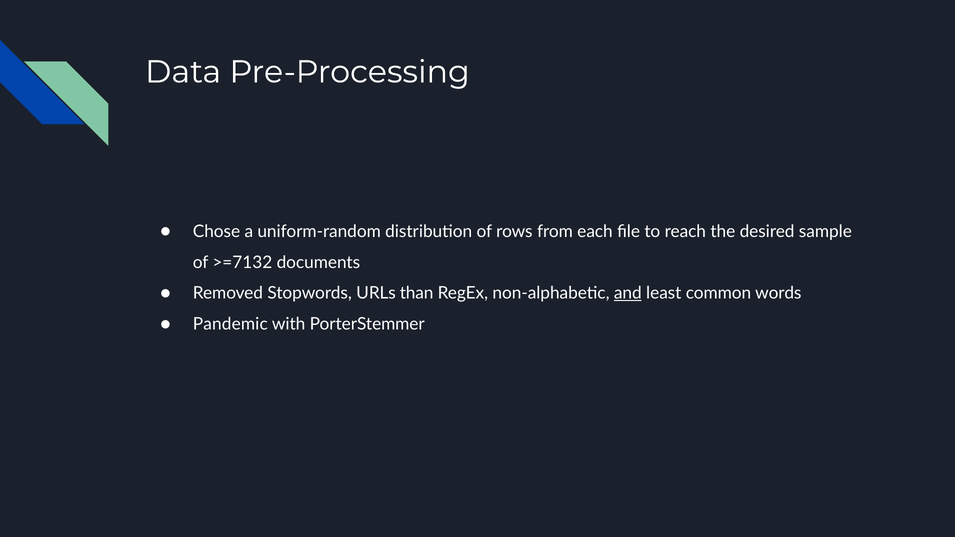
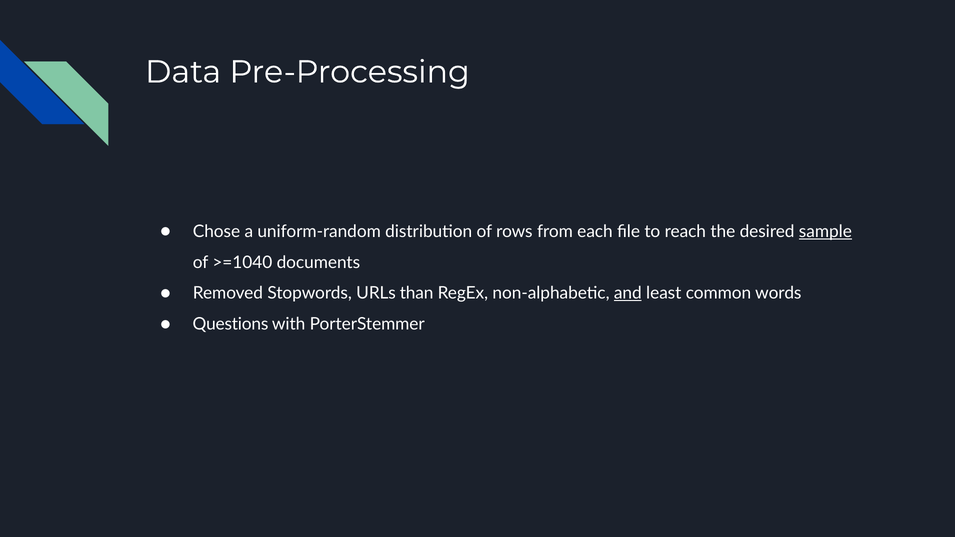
sample underline: none -> present
>=7132: >=7132 -> >=1040
Pandemic: Pandemic -> Questions
